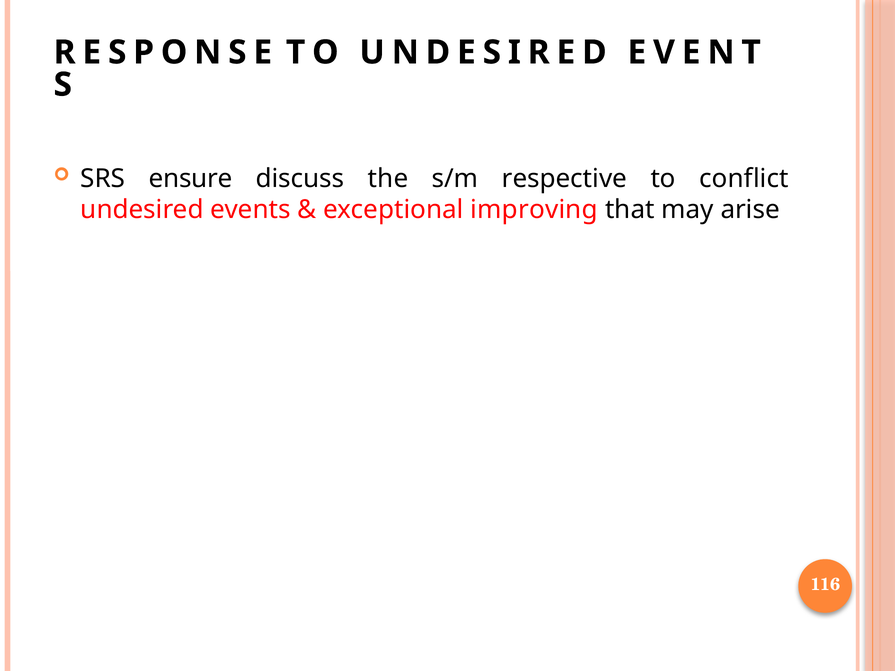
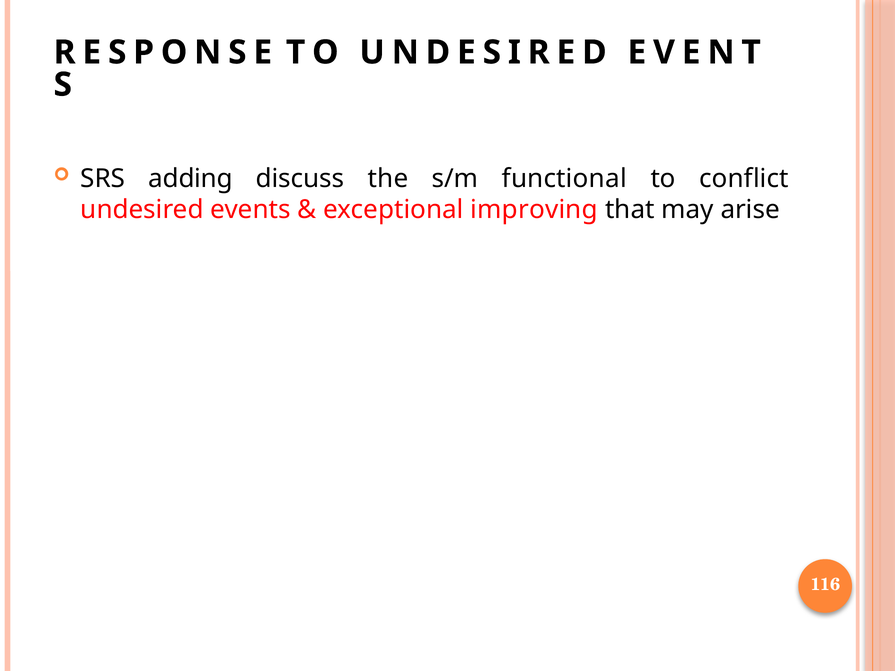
ensure: ensure -> adding
respective: respective -> functional
